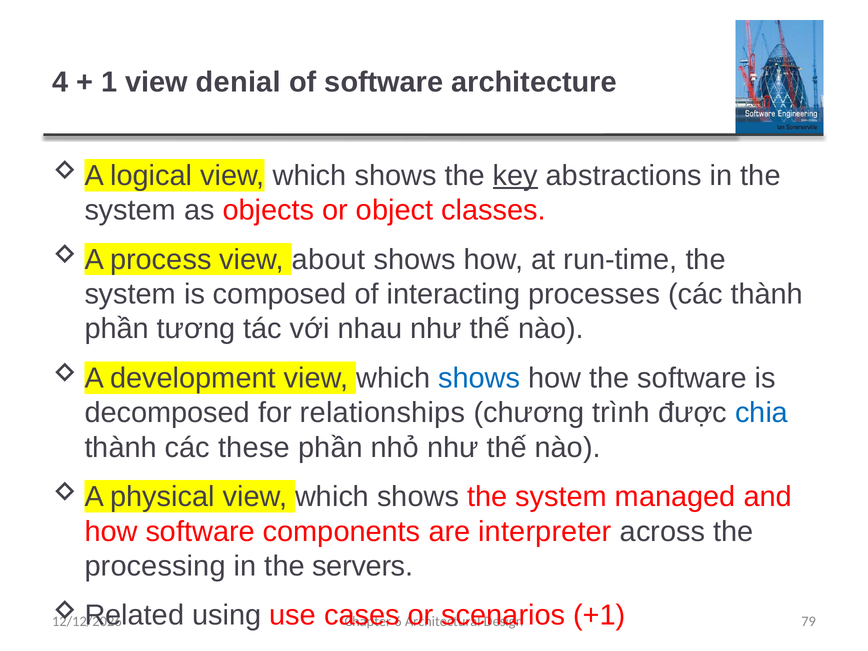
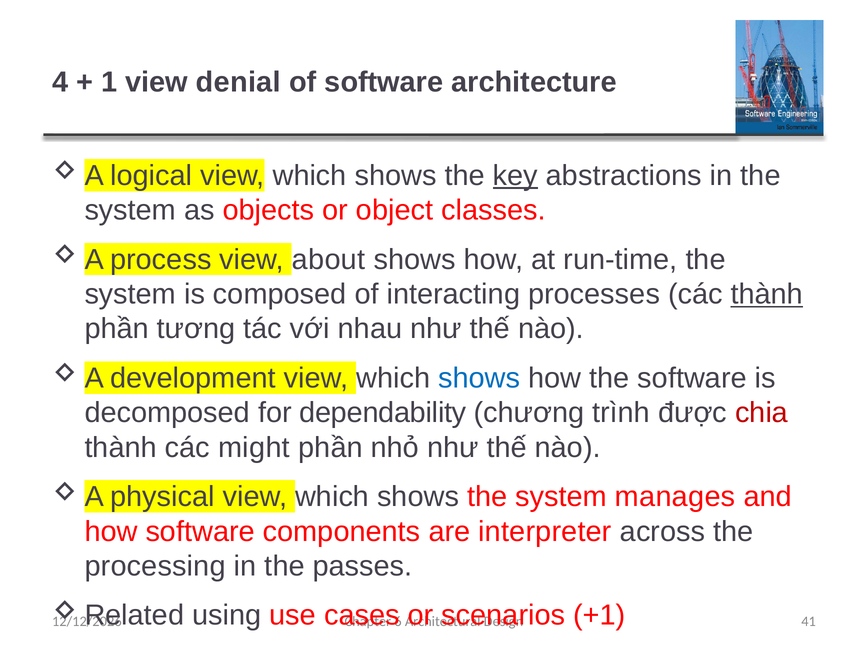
thành at (767, 294) underline: none -> present
relationships: relationships -> dependability
chia colour: blue -> red
these: these -> might
managed: managed -> manages
servers: servers -> passes
79: 79 -> 41
